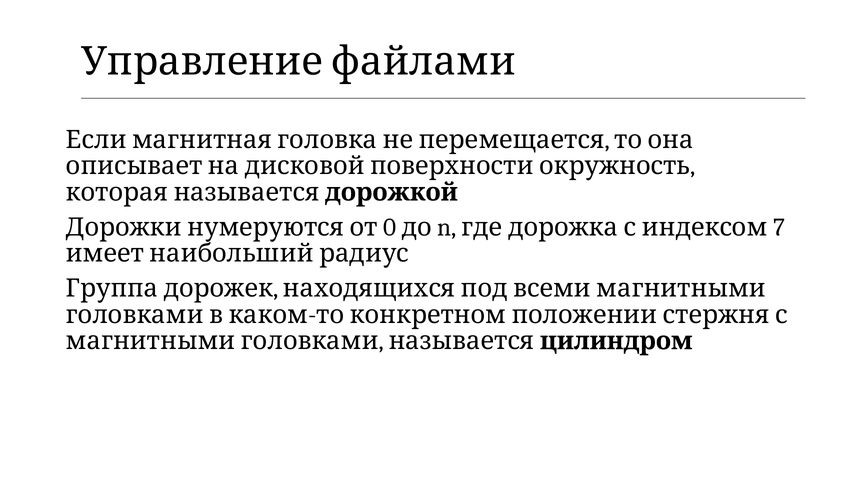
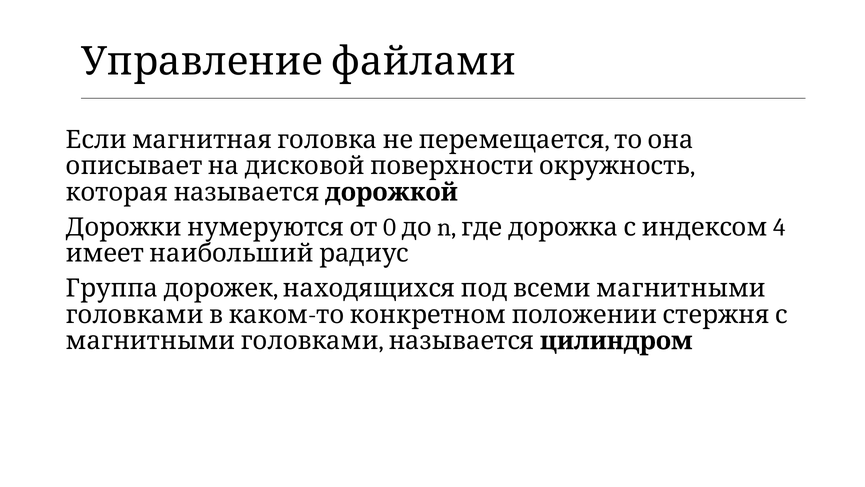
7: 7 -> 4
